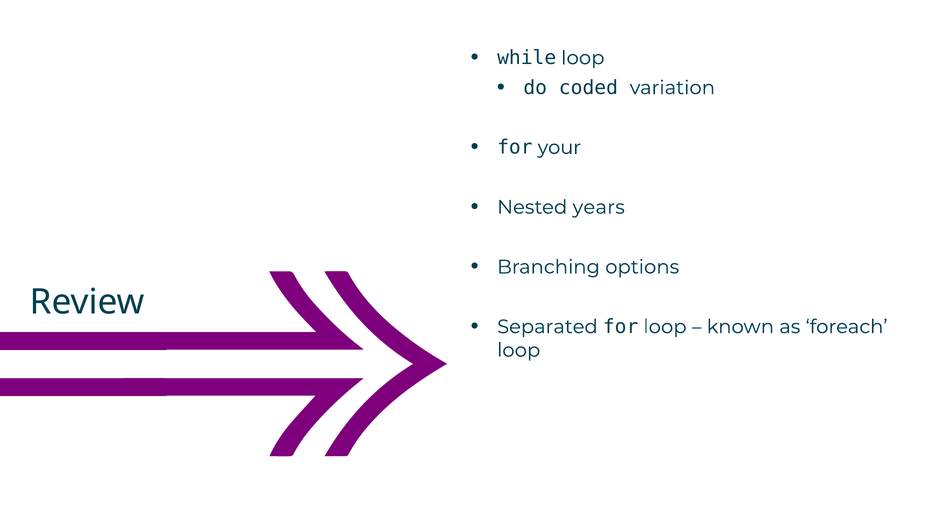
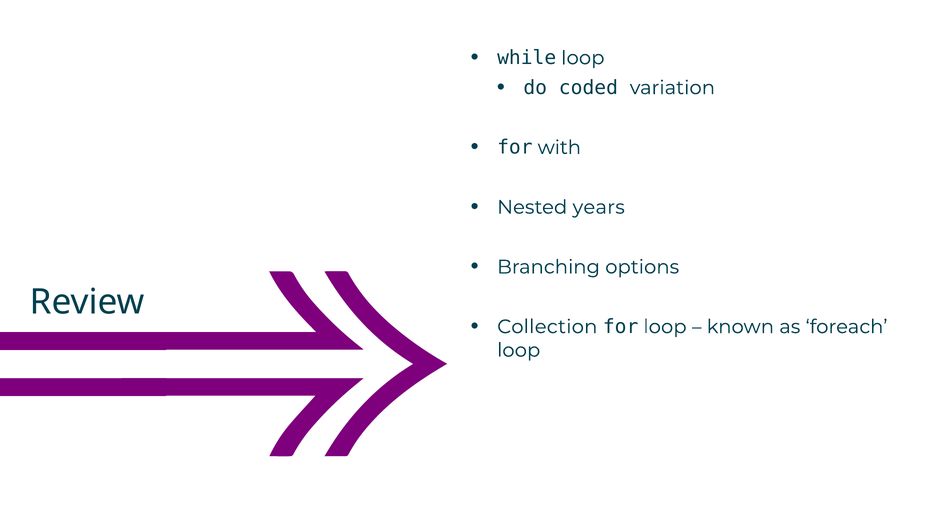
your: your -> with
Separated: Separated -> Collection
